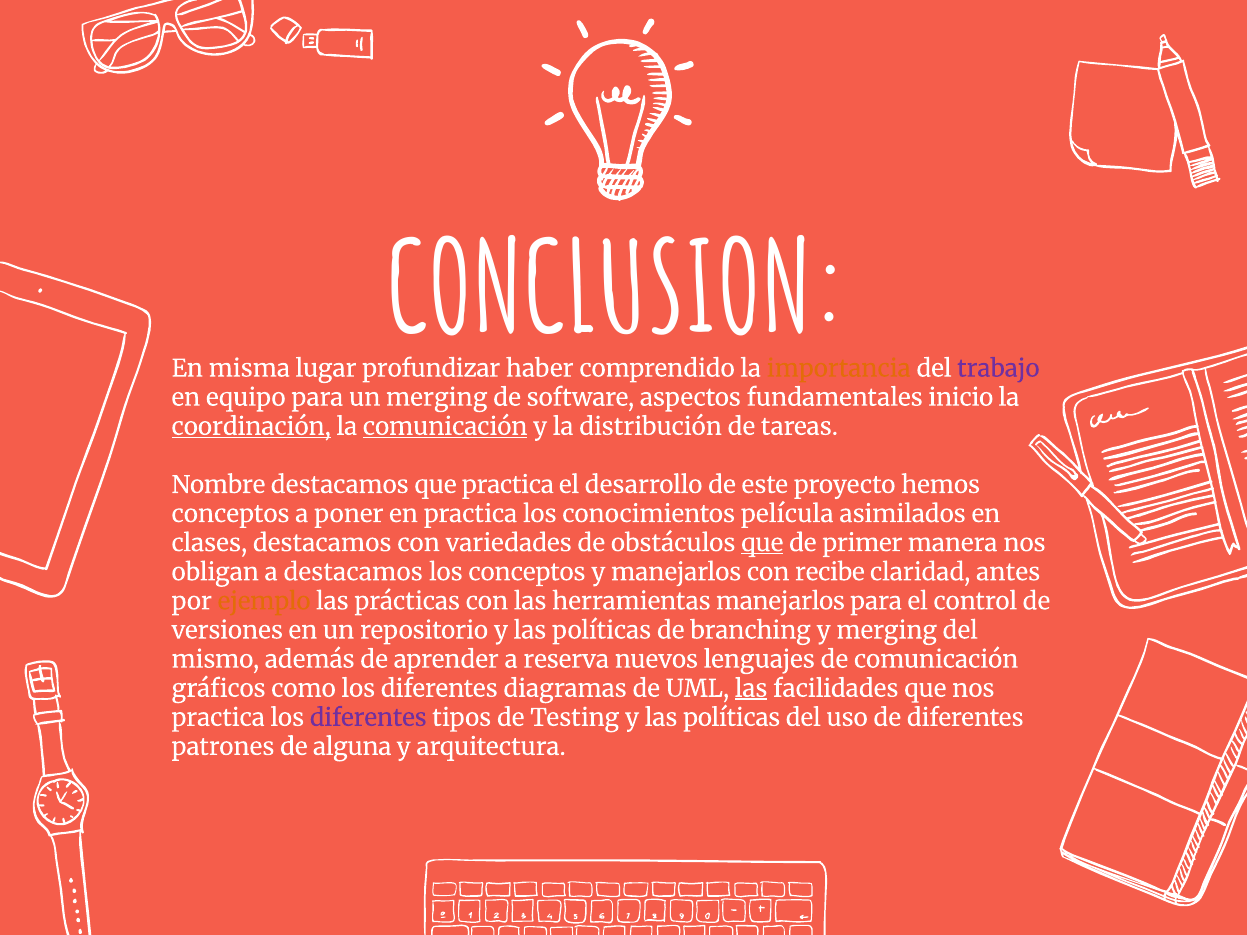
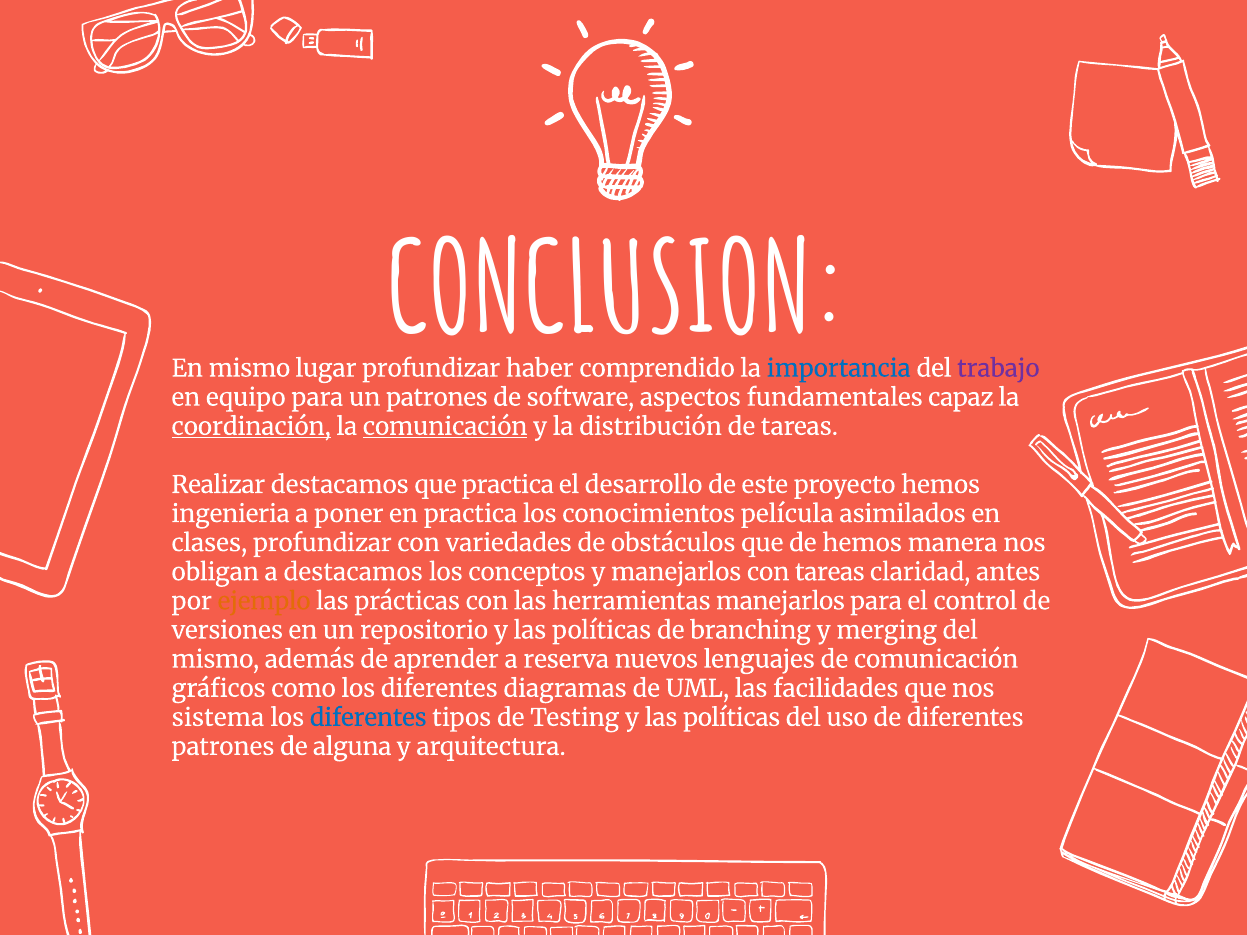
En misma: misma -> mismo
importancia colour: orange -> blue
un merging: merging -> patrones
inicio: inicio -> capaz
Nombre: Nombre -> Realizar
conceptos at (231, 514): conceptos -> ingenieria
clases destacamos: destacamos -> profundizar
que at (762, 543) underline: present -> none
de primer: primer -> hemos
con recibe: recibe -> tareas
las at (751, 689) underline: present -> none
practica at (218, 718): practica -> sistema
diferentes at (368, 718) colour: purple -> blue
